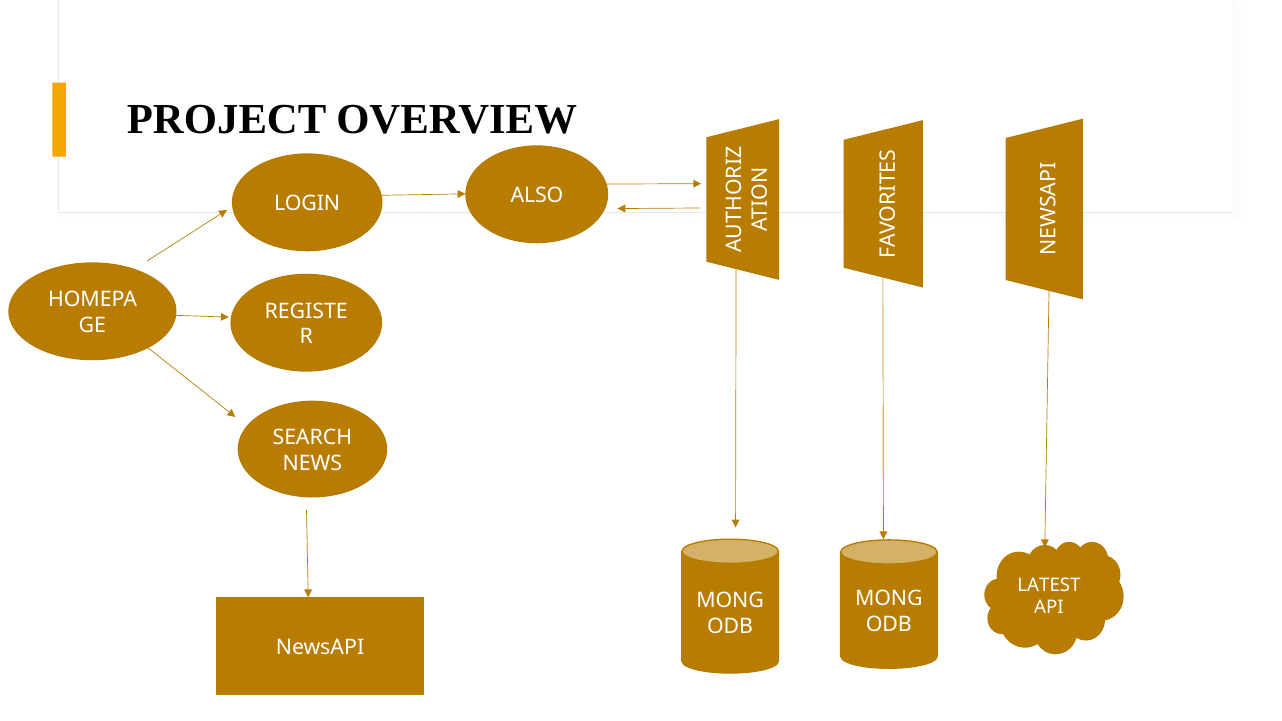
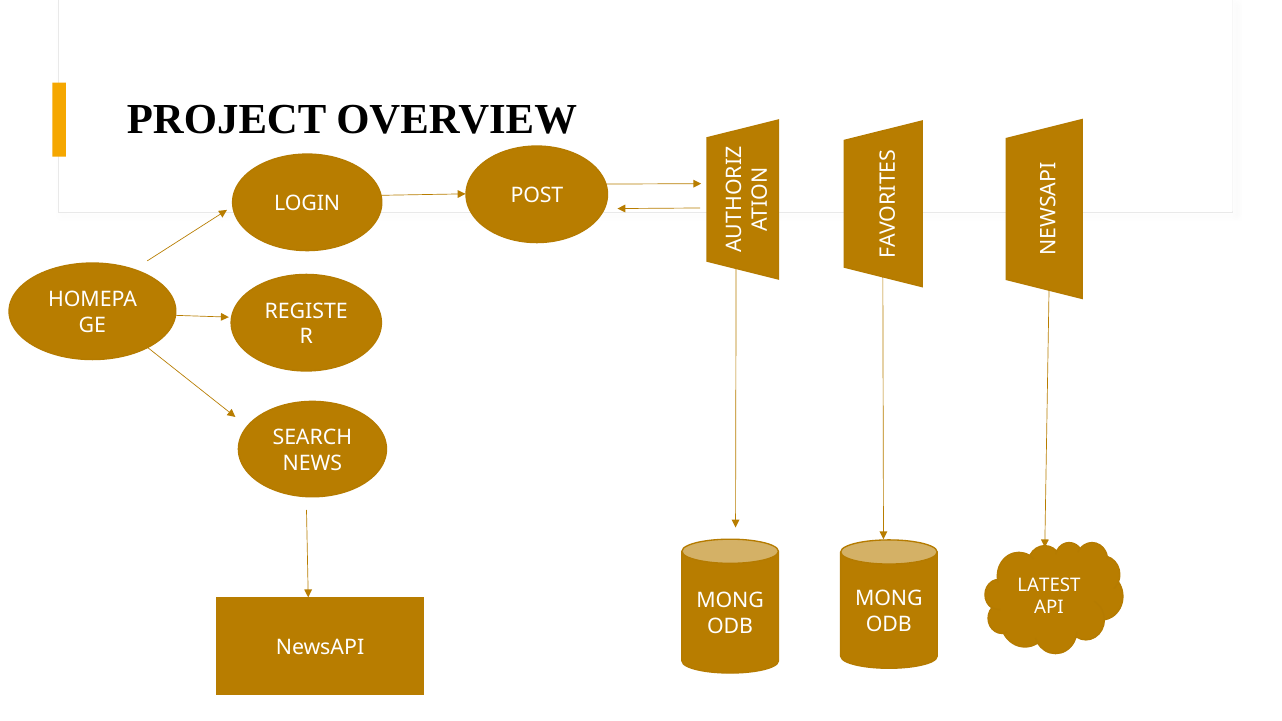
ALSO: ALSO -> POST
